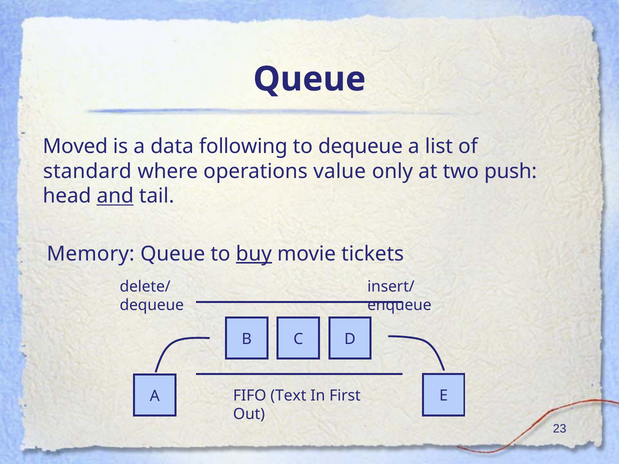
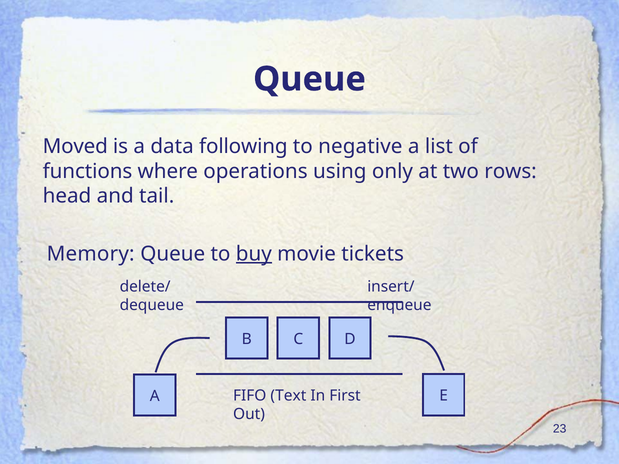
to dequeue: dequeue -> negative
standard: standard -> functions
value: value -> using
push: push -> rows
and underline: present -> none
